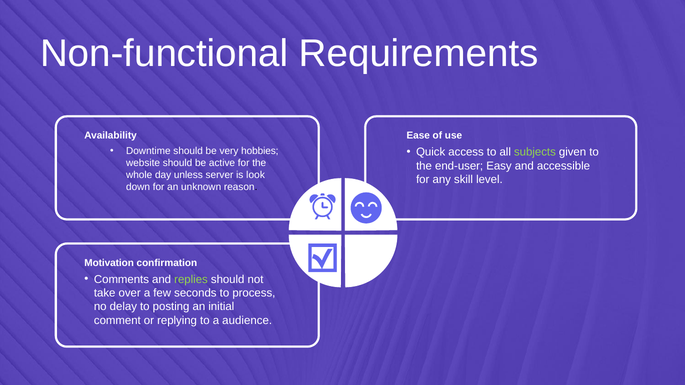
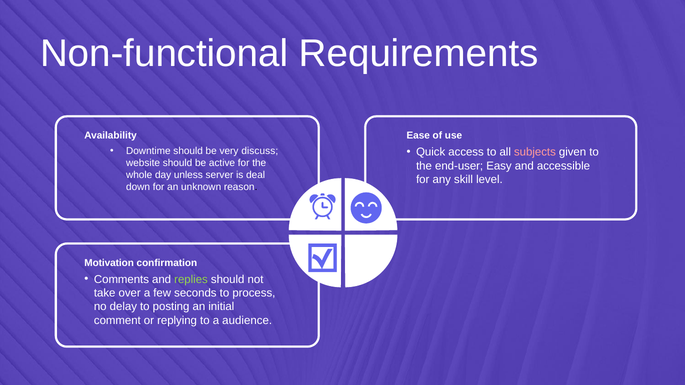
hobbies: hobbies -> discuss
subjects colour: light green -> pink
look: look -> deal
